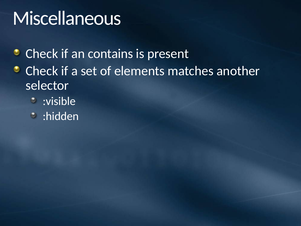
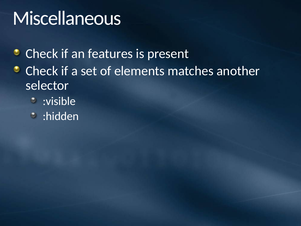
contains: contains -> features
